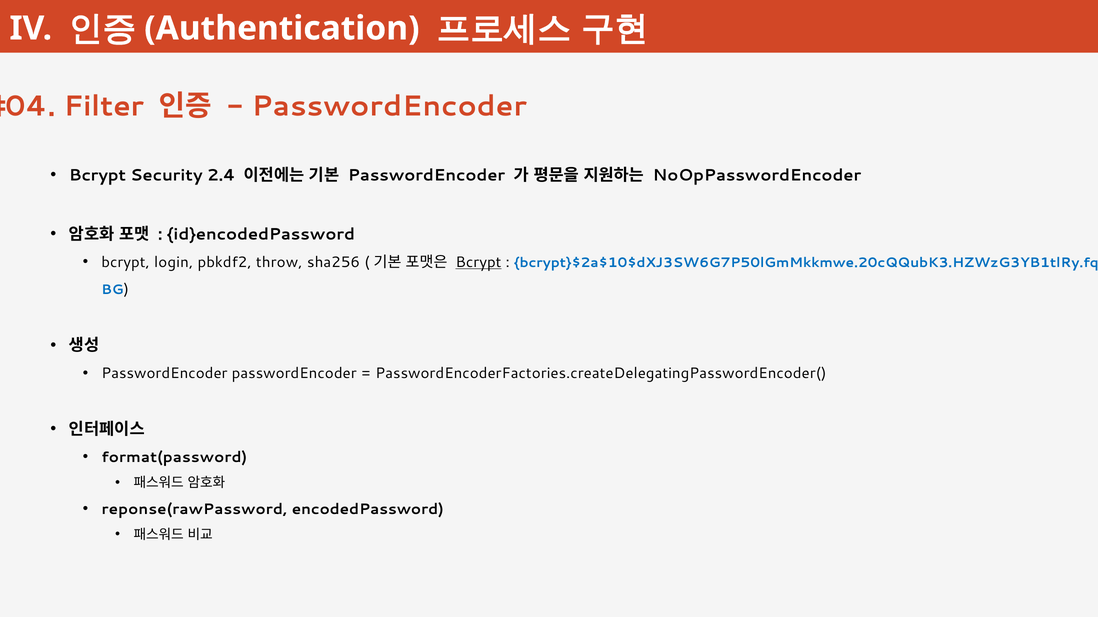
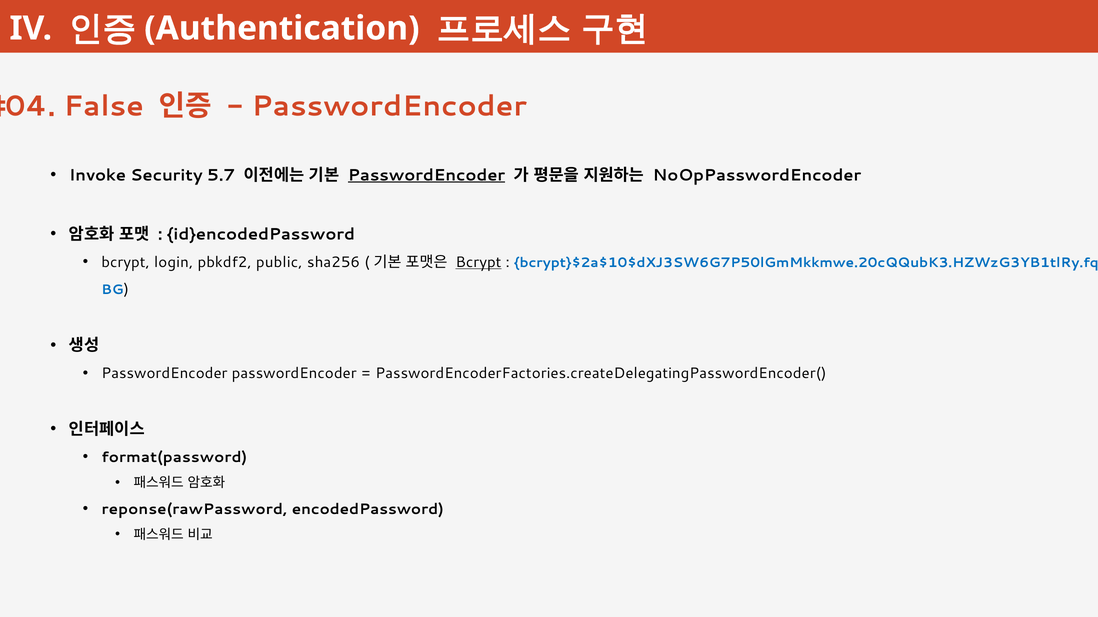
Filter: Filter -> False
Bcrypt at (97, 175): Bcrypt -> Invoke
2.4: 2.4 -> 5.7
PasswordEncoder at (426, 175) underline: none -> present
throw: throw -> public
